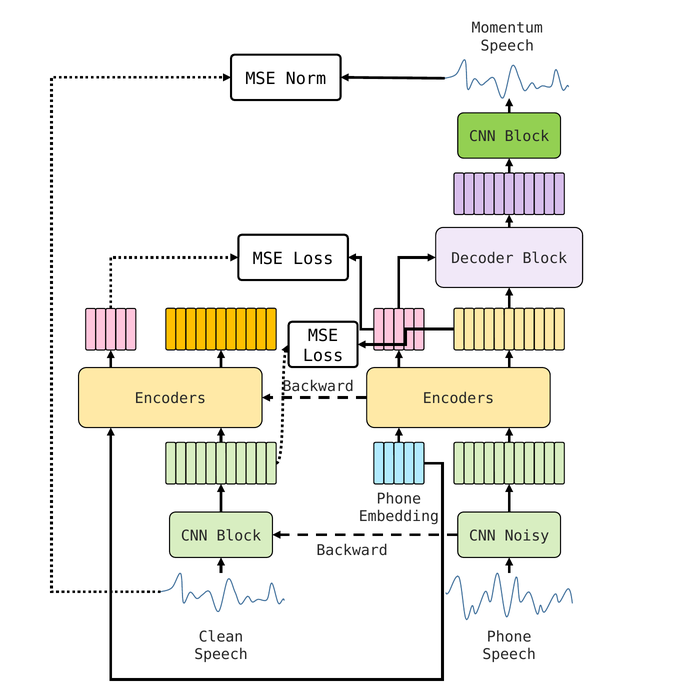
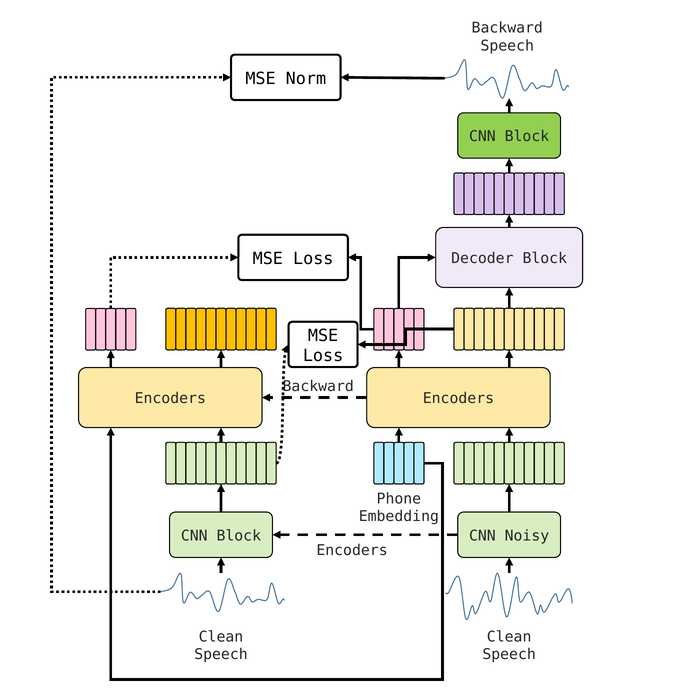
Momentum at (507, 28): Momentum -> Backward
Backward at (352, 551): Backward -> Encoders
Phone at (509, 637): Phone -> Clean
